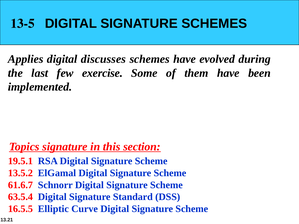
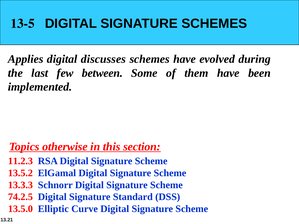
exercise: exercise -> between
Topics signature: signature -> otherwise
19.5.1: 19.5.1 -> 11.2.3
61.6.7: 61.6.7 -> 13.3.3
63.5.4: 63.5.4 -> 74.2.5
16.5.5: 16.5.5 -> 13.5.0
